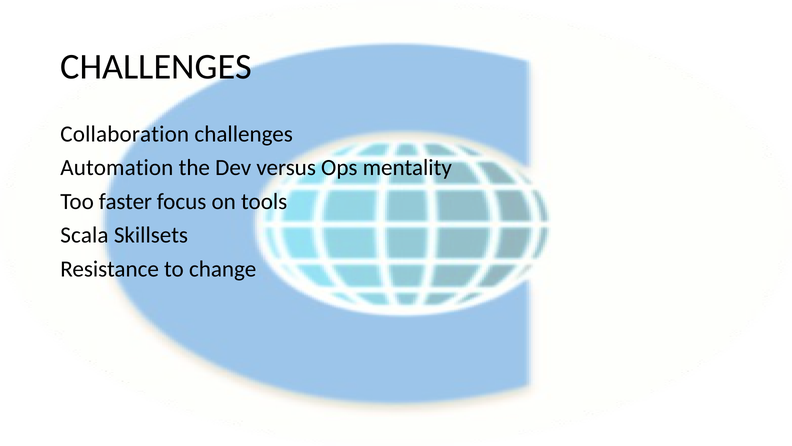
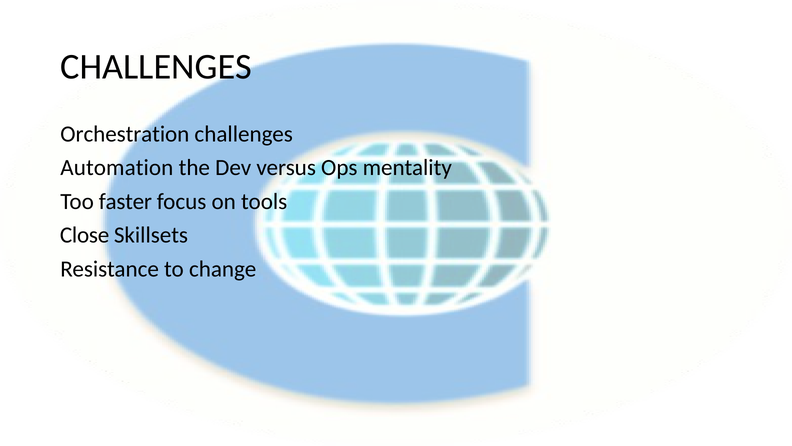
Collaboration: Collaboration -> Orchestration
Scala: Scala -> Close
